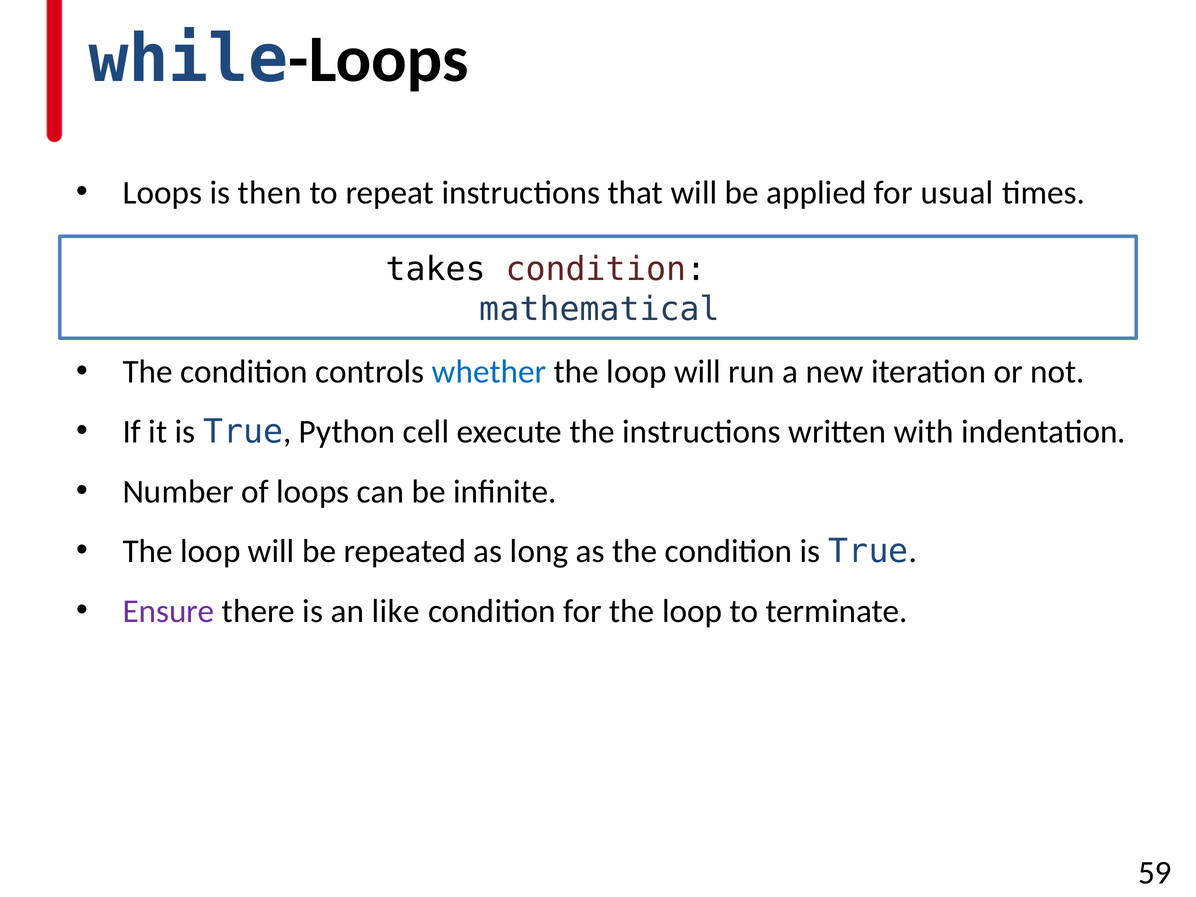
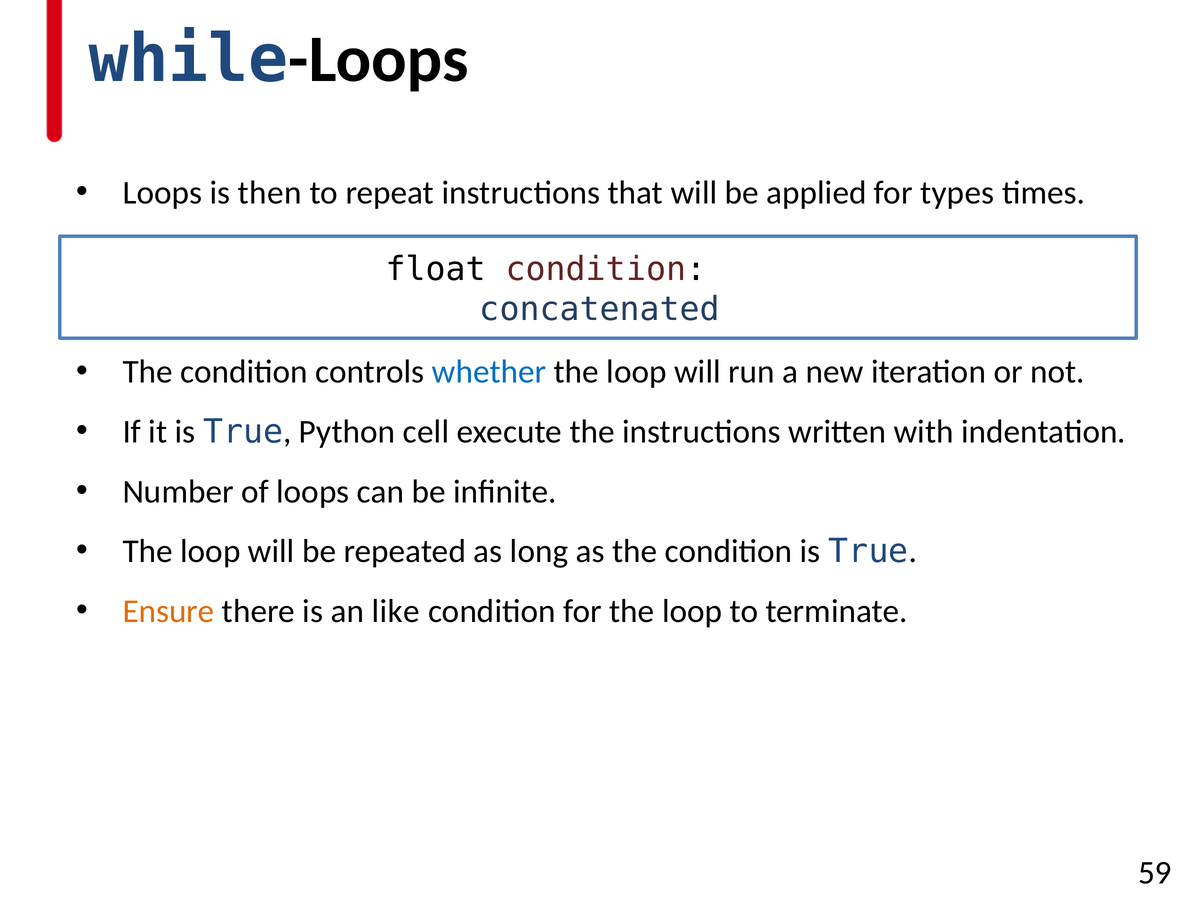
usual: usual -> types
takes: takes -> float
mathematical: mathematical -> concatenated
Ensure colour: purple -> orange
